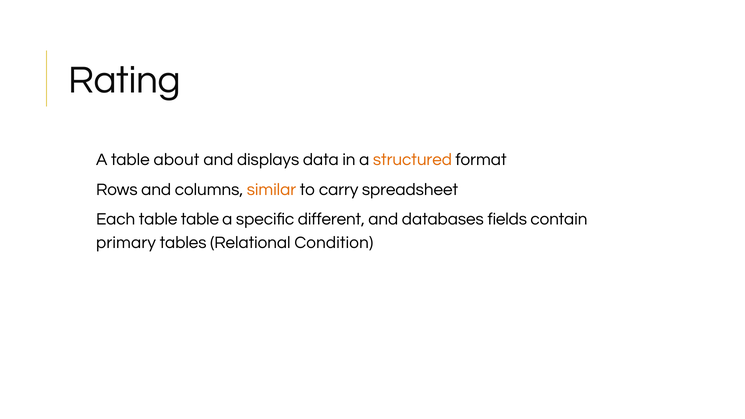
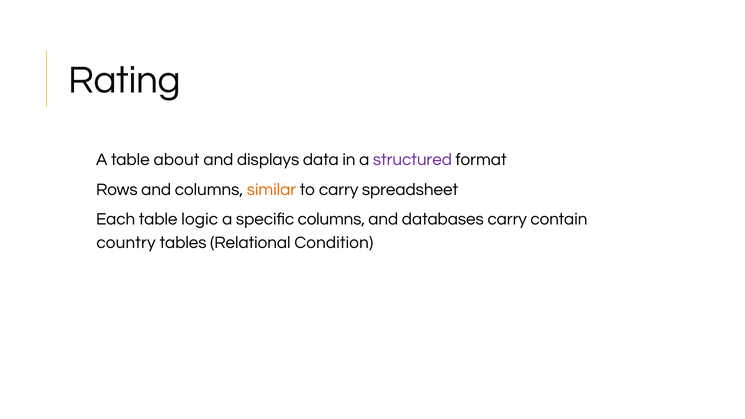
structured colour: orange -> purple
table table: table -> logic
specific different: different -> columns
databases fields: fields -> carry
primary: primary -> country
